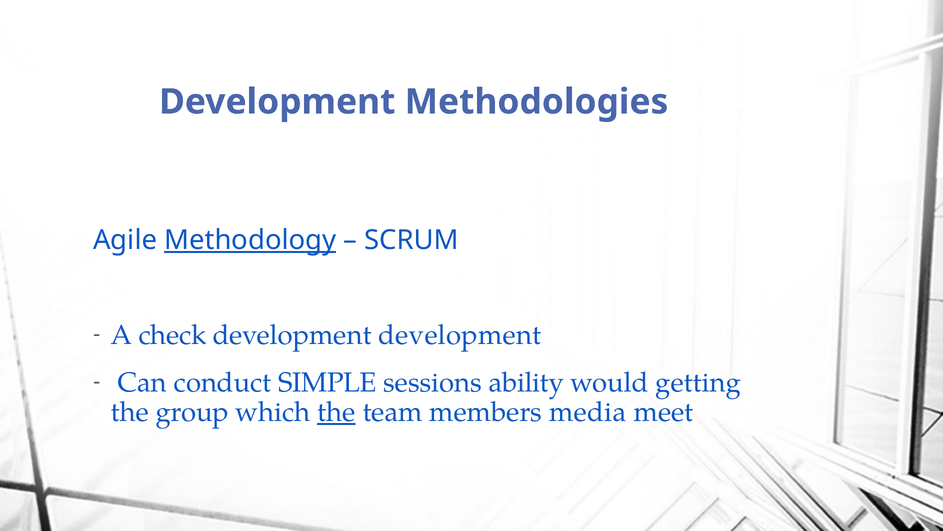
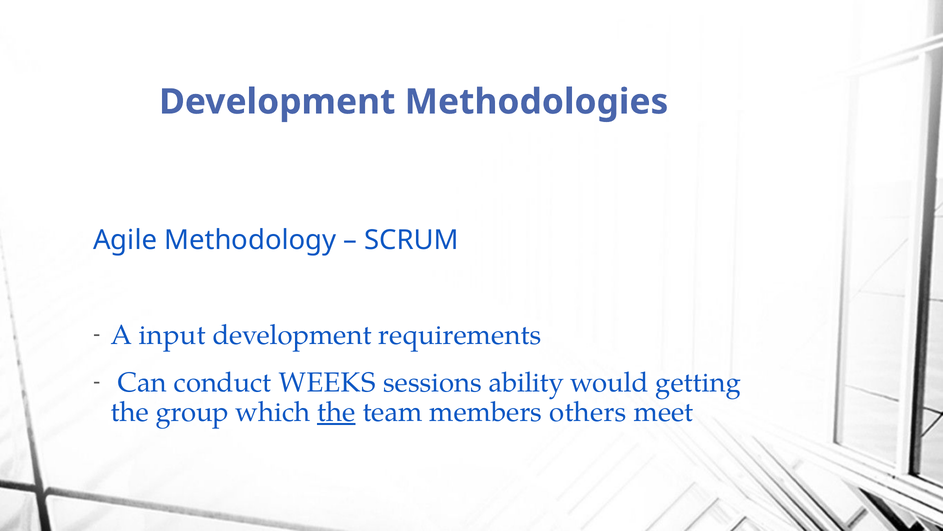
Methodology underline: present -> none
check: check -> input
development development: development -> requirements
SIMPLE: SIMPLE -> WEEKS
media: media -> others
